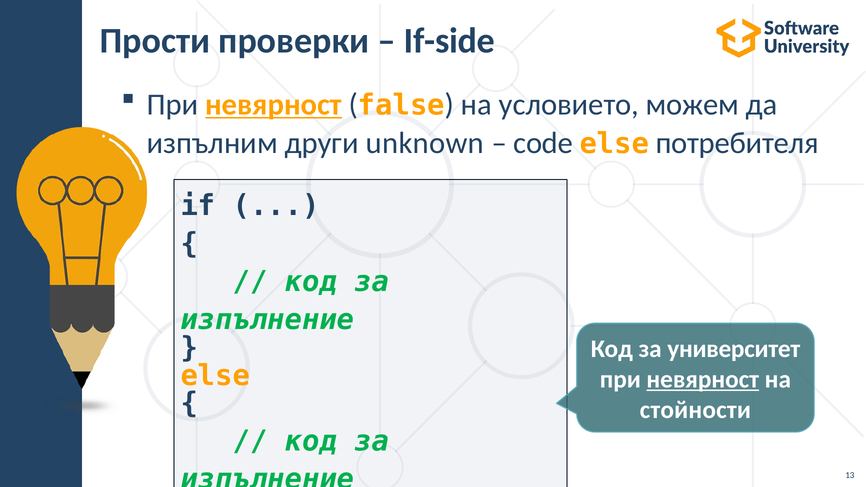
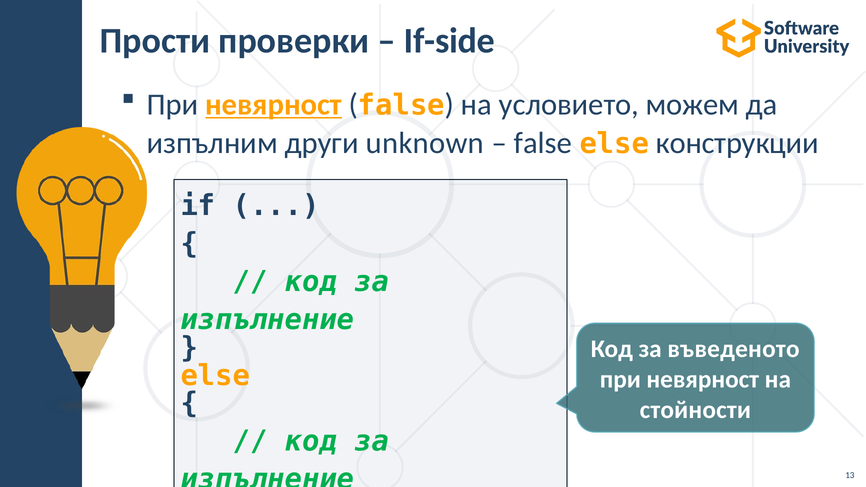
code at (543, 143): code -> false
потребителя: потребителя -> конструкции
университет: университет -> въведеното
невярност at (703, 379) underline: present -> none
